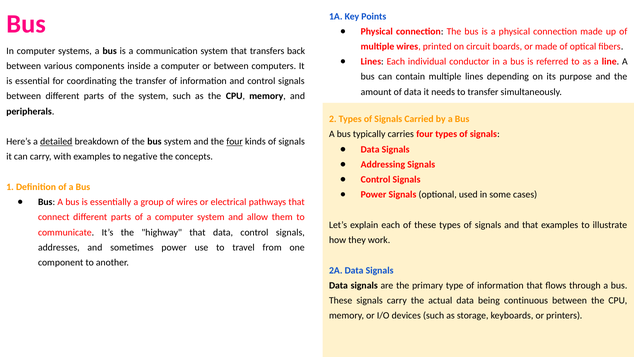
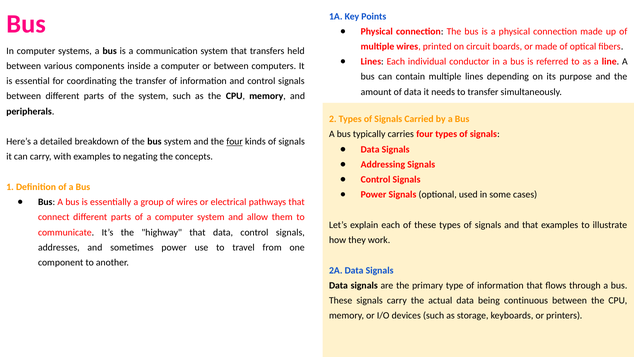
back: back -> held
detailed underline: present -> none
negative: negative -> negating
